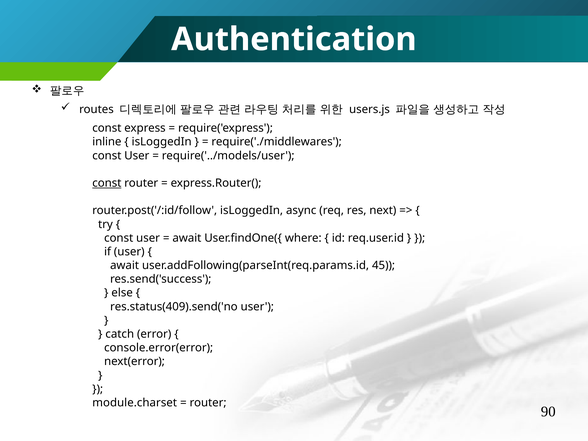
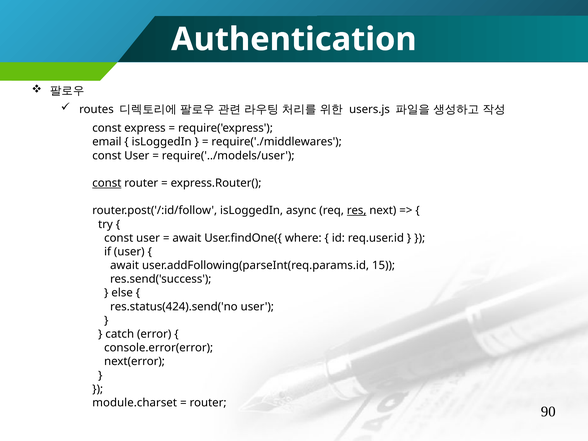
inline: inline -> email
res underline: none -> present
45: 45 -> 15
res.status(409).send('no: res.status(409).send('no -> res.status(424).send('no
